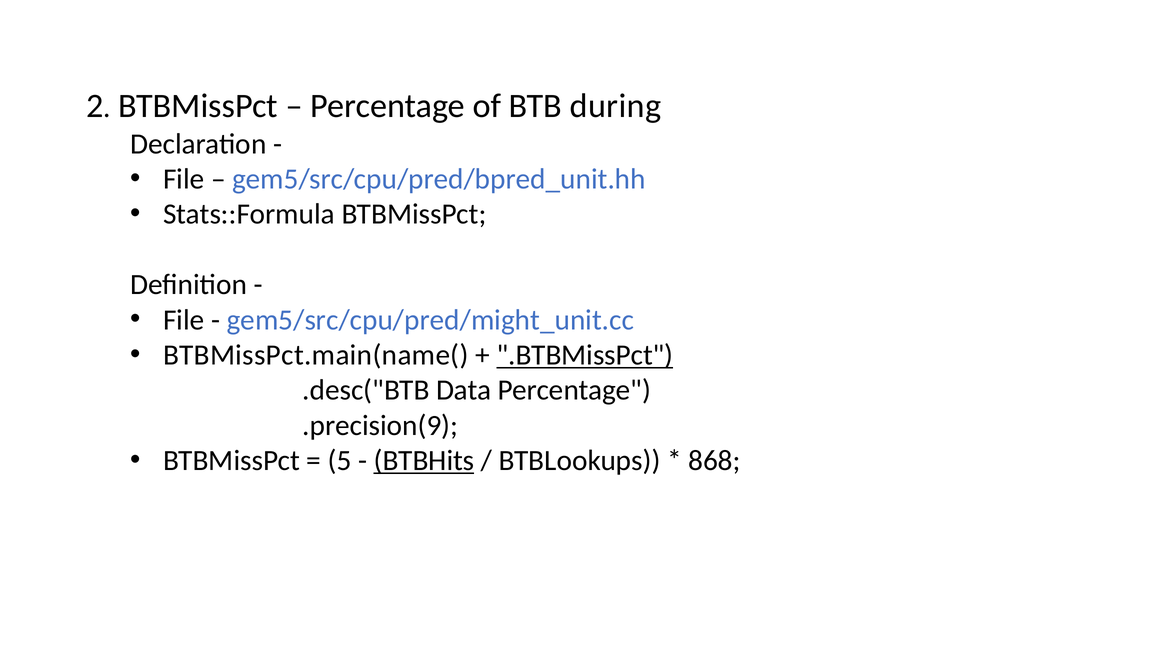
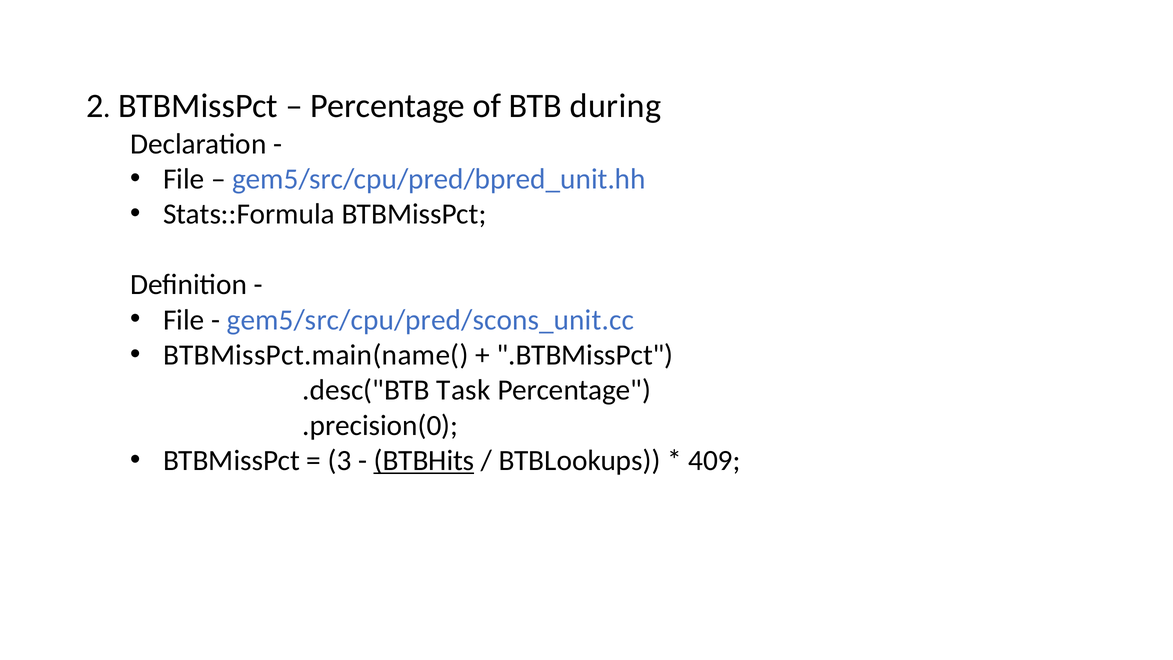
gem5/src/cpu/pred/might_unit.cc: gem5/src/cpu/pred/might_unit.cc -> gem5/src/cpu/pred/scons_unit.cc
.BTBMissPct underline: present -> none
Data: Data -> Task
.precision(9: .precision(9 -> .precision(0
5: 5 -> 3
868: 868 -> 409
